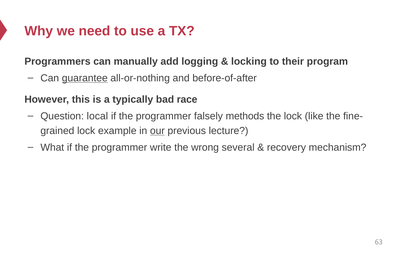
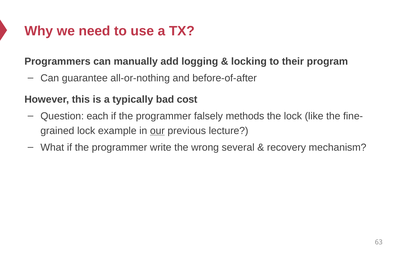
guarantee underline: present -> none
race: race -> cost
local: local -> each
